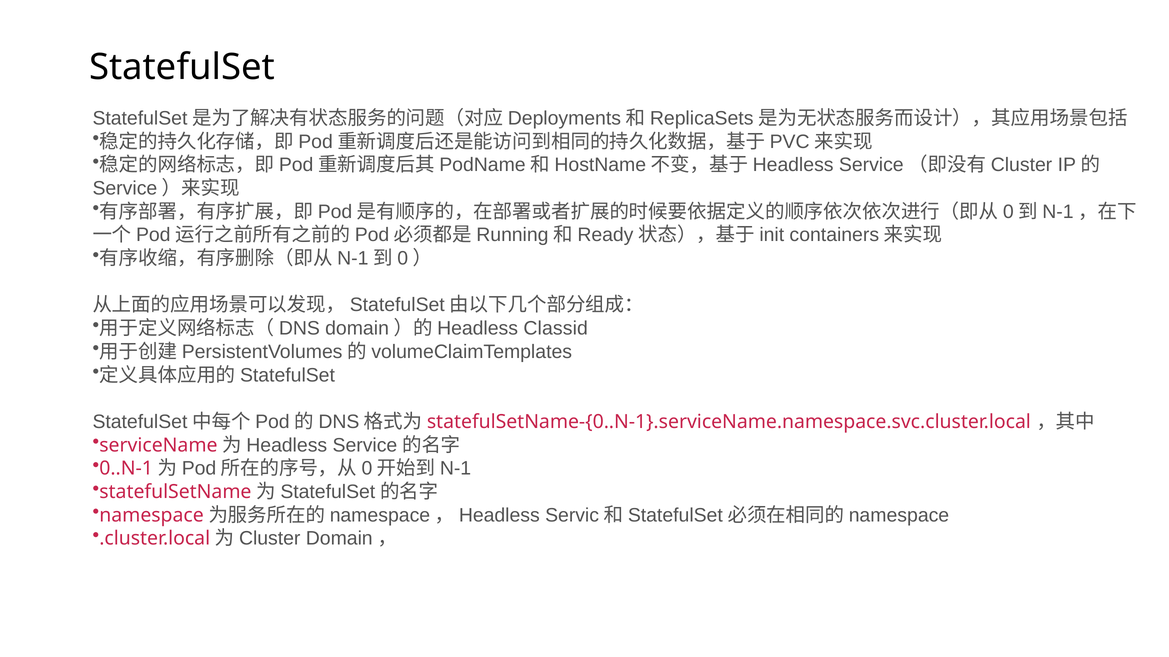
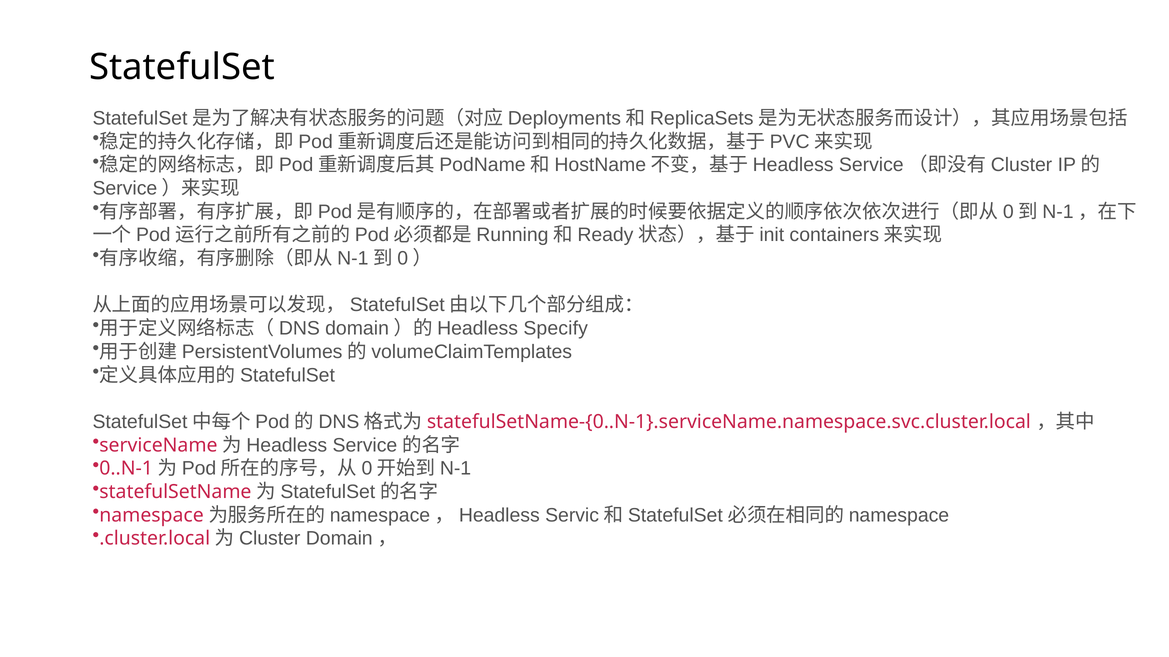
Classid: Classid -> Specify
